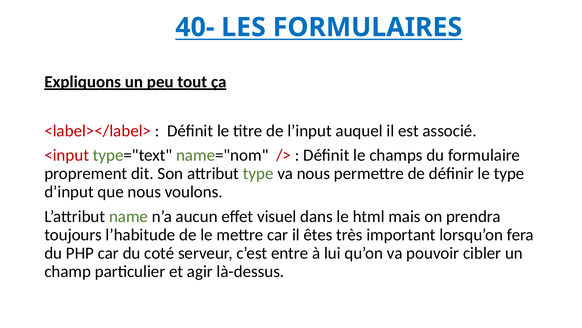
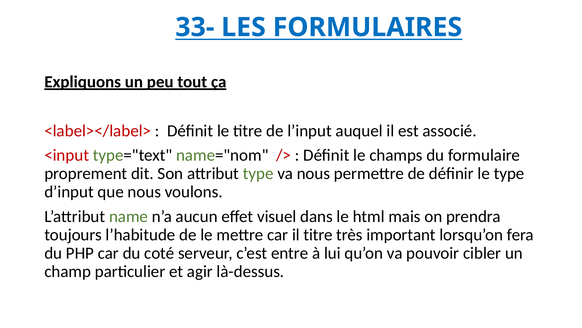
40-: 40- -> 33-
il êtes: êtes -> titre
